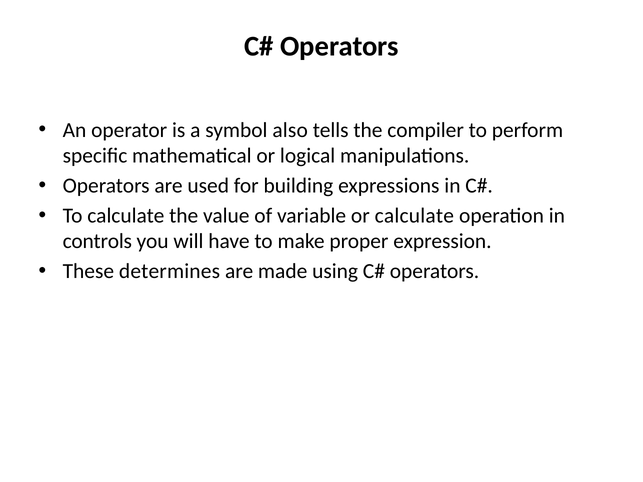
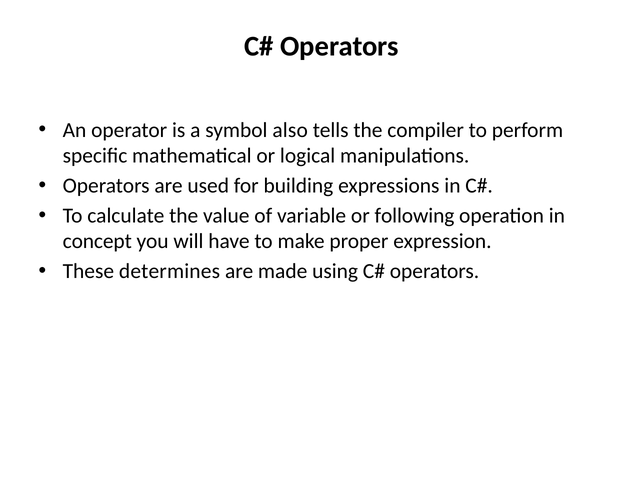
or calculate: calculate -> following
controls: controls -> concept
